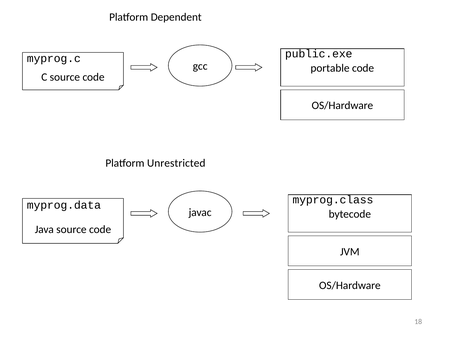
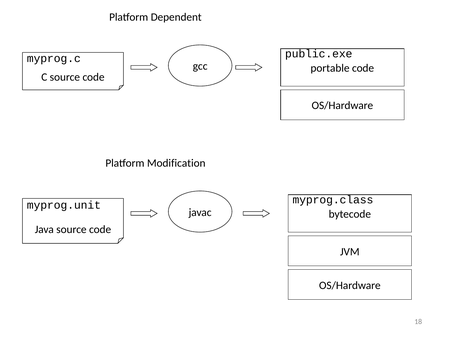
Unrestricted: Unrestricted -> Modification
myprog.data: myprog.data -> myprog.unit
